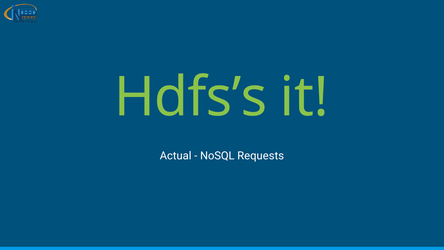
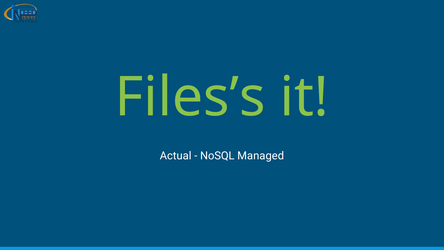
Hdfs’s: Hdfs’s -> Files’s
Requests: Requests -> Managed
